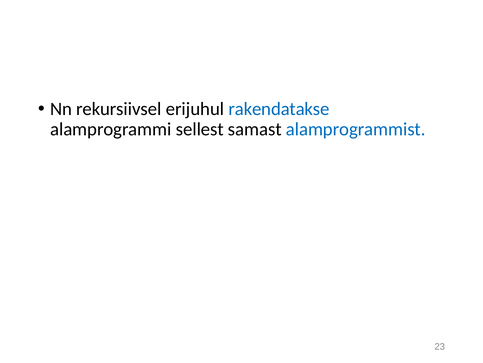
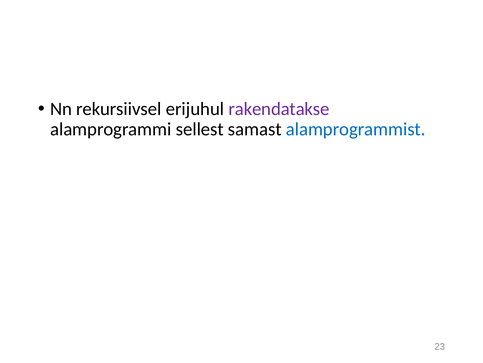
rakendatakse colour: blue -> purple
